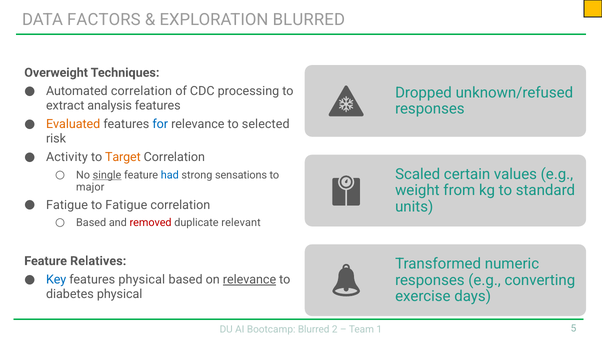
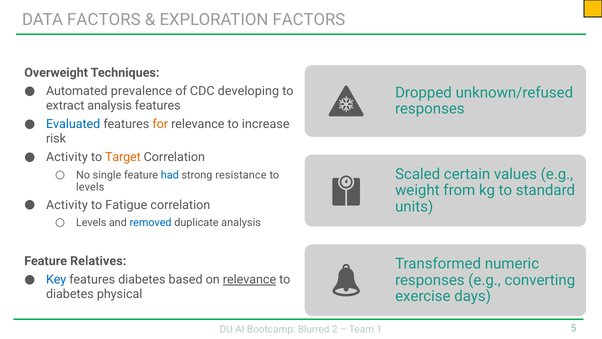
EXPLORATION BLURRED: BLURRED -> FACTORS
Automated correlation: correlation -> prevalence
processing: processing -> developing
Evaluated colour: orange -> blue
for colour: blue -> orange
selected: selected -> increase
single underline: present -> none
sensations: sensations -> resistance
major at (90, 187): major -> levels
Fatigue at (67, 205): Fatigue -> Activity
Based at (91, 223): Based -> Levels
removed colour: red -> blue
duplicate relevant: relevant -> analysis
features physical: physical -> diabetes
